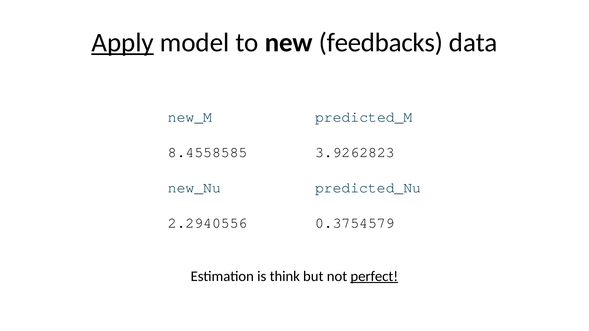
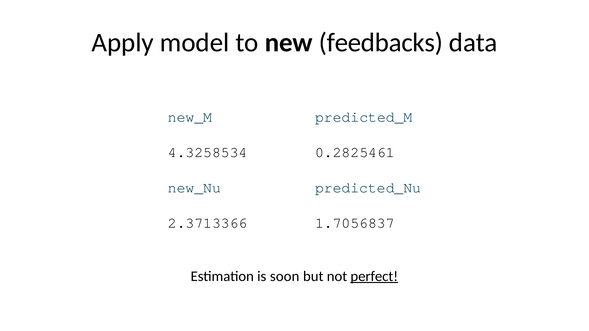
Apply underline: present -> none
8.4558585: 8.4558585 -> 4.3258534
3.9262823: 3.9262823 -> 0.2825461
0.3754579: 0.3754579 -> 1.7056837
2.2940556: 2.2940556 -> 2.3713366
think: think -> soon
